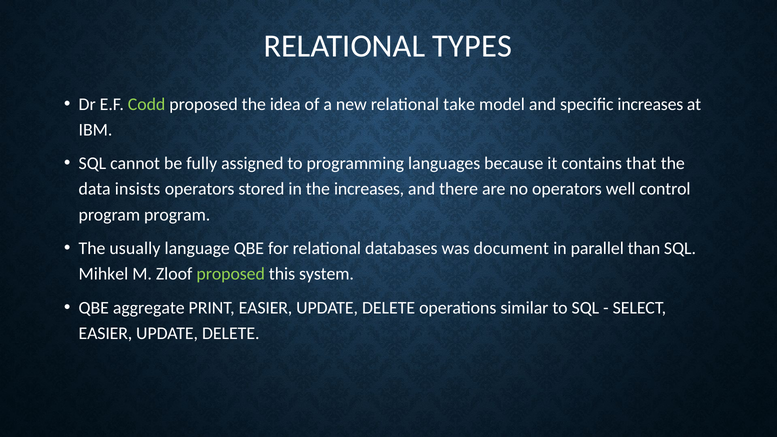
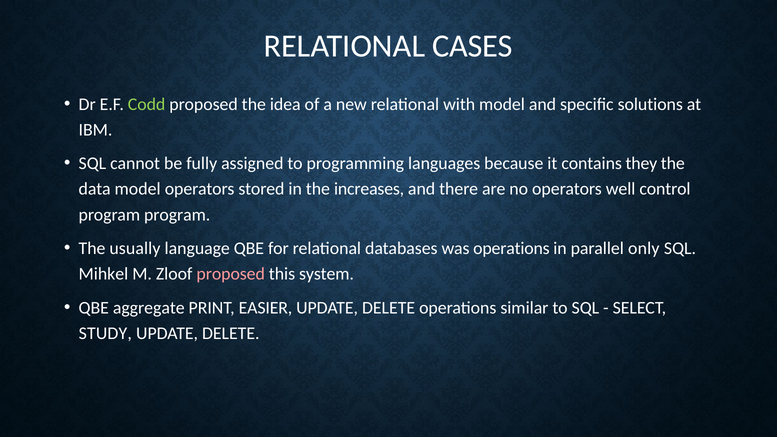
TYPES: TYPES -> CASES
take: take -> with
specific increases: increases -> solutions
that: that -> they
data insists: insists -> model
was document: document -> operations
than: than -> only
proposed at (231, 274) colour: light green -> pink
EASIER at (105, 333): EASIER -> STUDY
